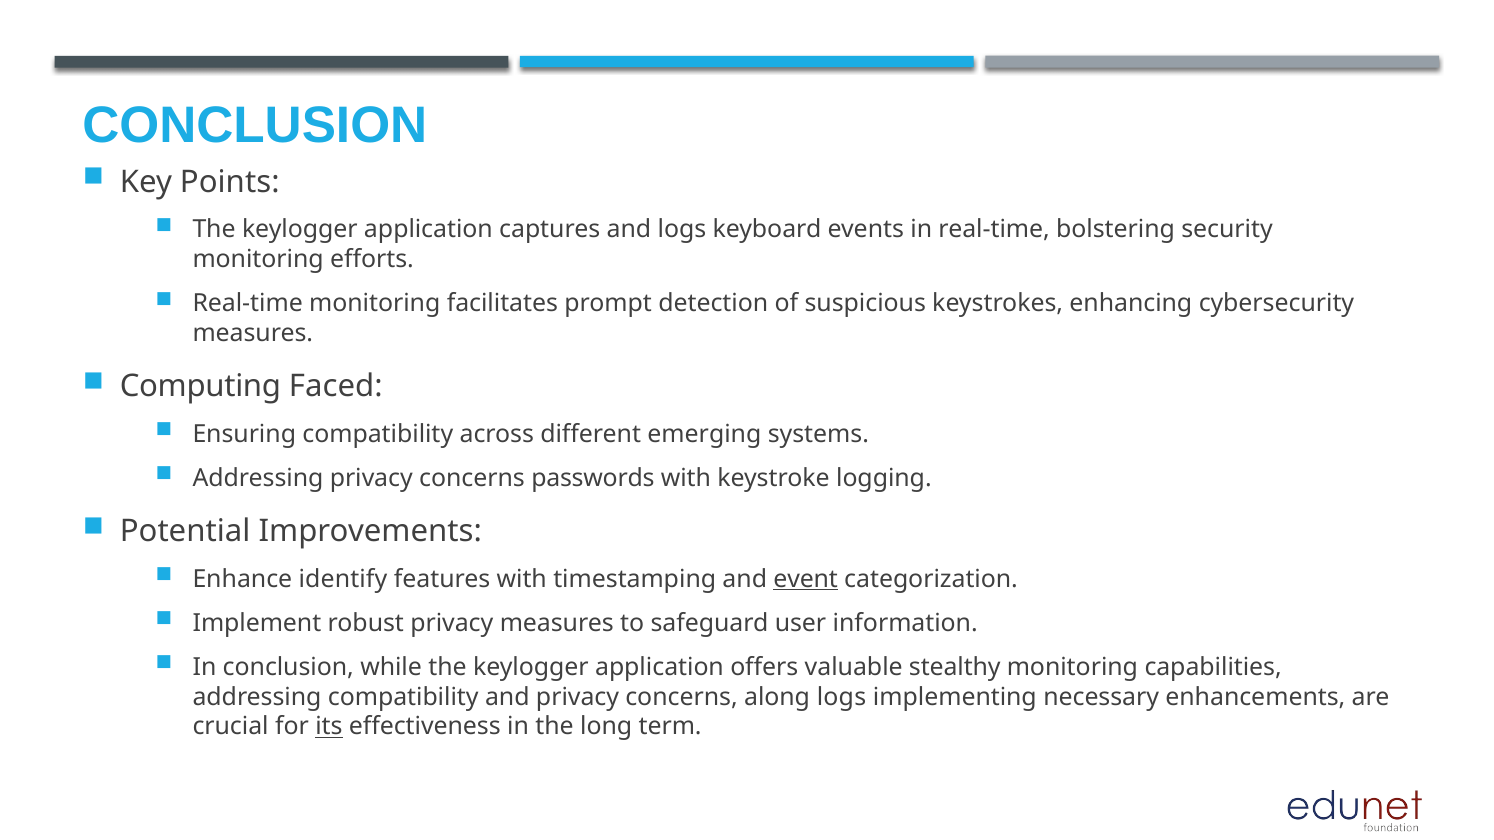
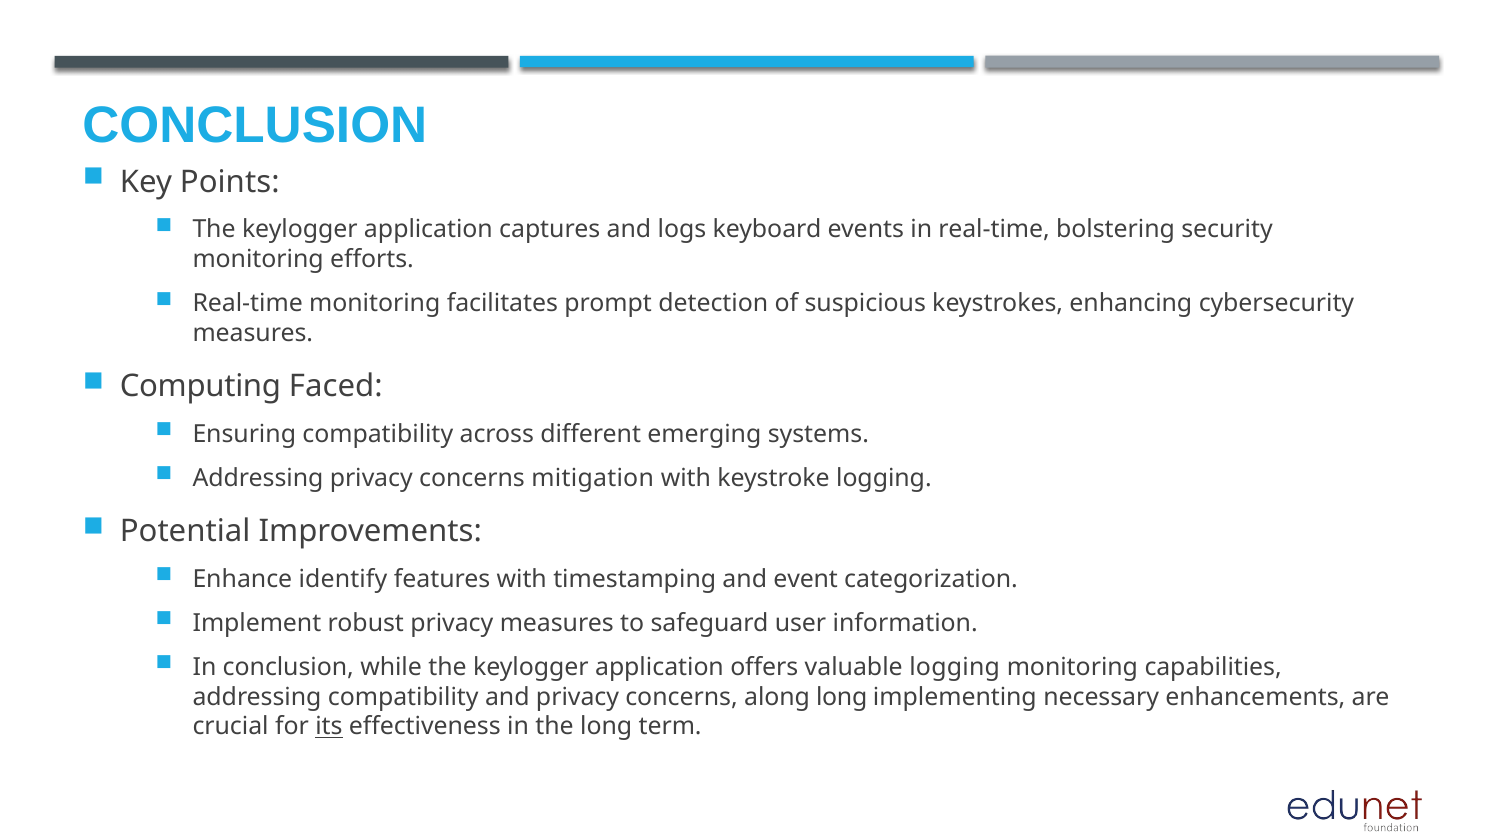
passwords: passwords -> mitigation
event underline: present -> none
valuable stealthy: stealthy -> logging
along logs: logs -> long
